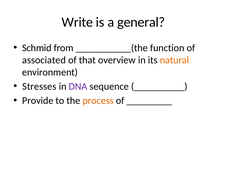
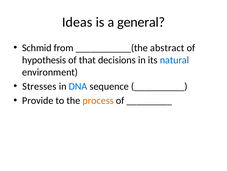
Write: Write -> Ideas
function: function -> abstract
associated: associated -> hypothesis
overview: overview -> decisions
natural colour: orange -> blue
DNA colour: purple -> blue
